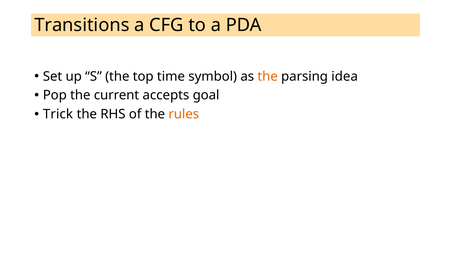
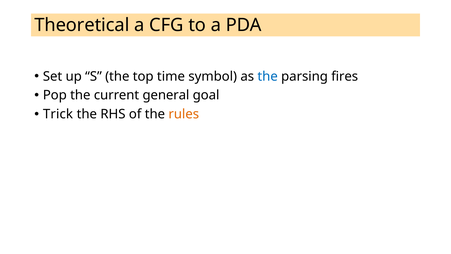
Transitions: Transitions -> Theoretical
the at (268, 76) colour: orange -> blue
idea: idea -> fires
accepts: accepts -> general
